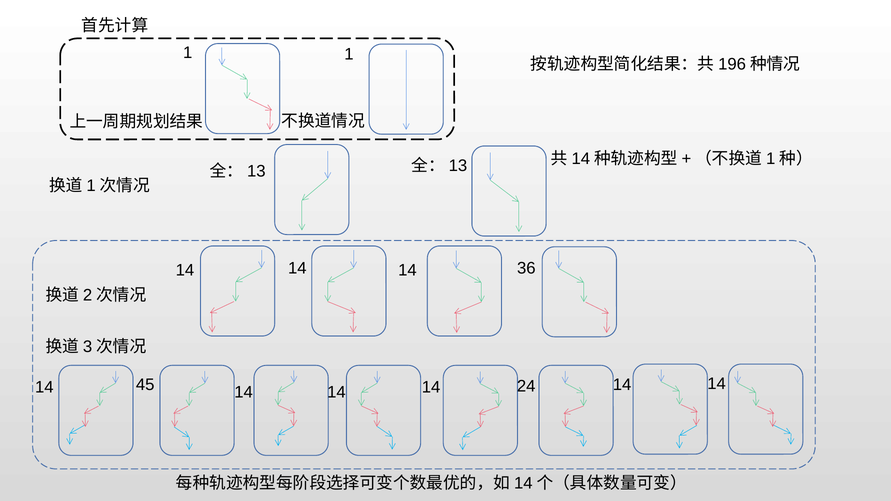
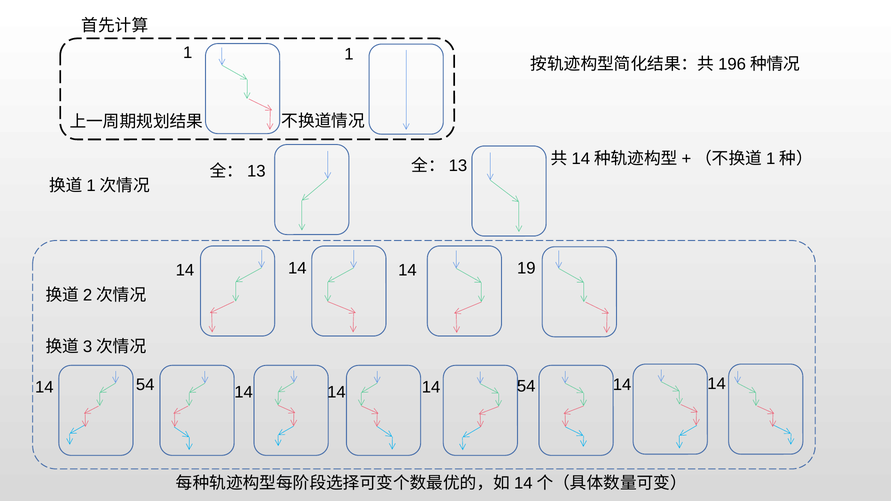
36: 36 -> 19
45 at (145, 385): 45 -> 54
14 14 24: 24 -> 54
